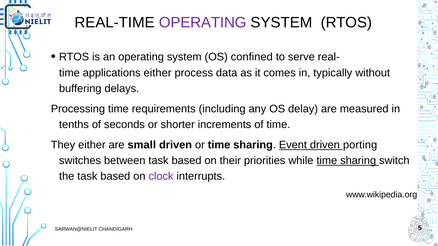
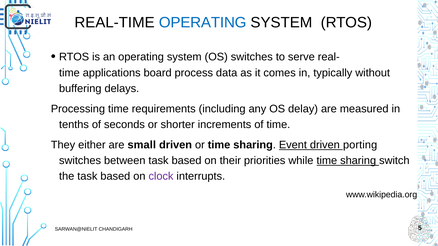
OPERATING at (203, 22) colour: purple -> blue
OS confined: confined -> switches
applications either: either -> board
